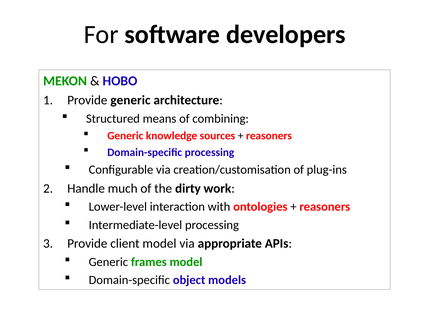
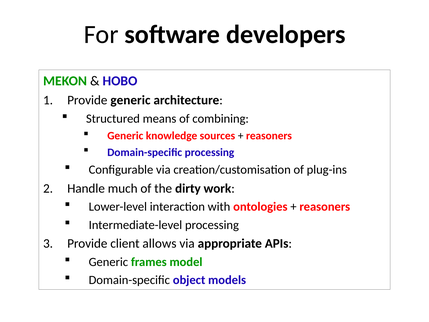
client model: model -> allows
